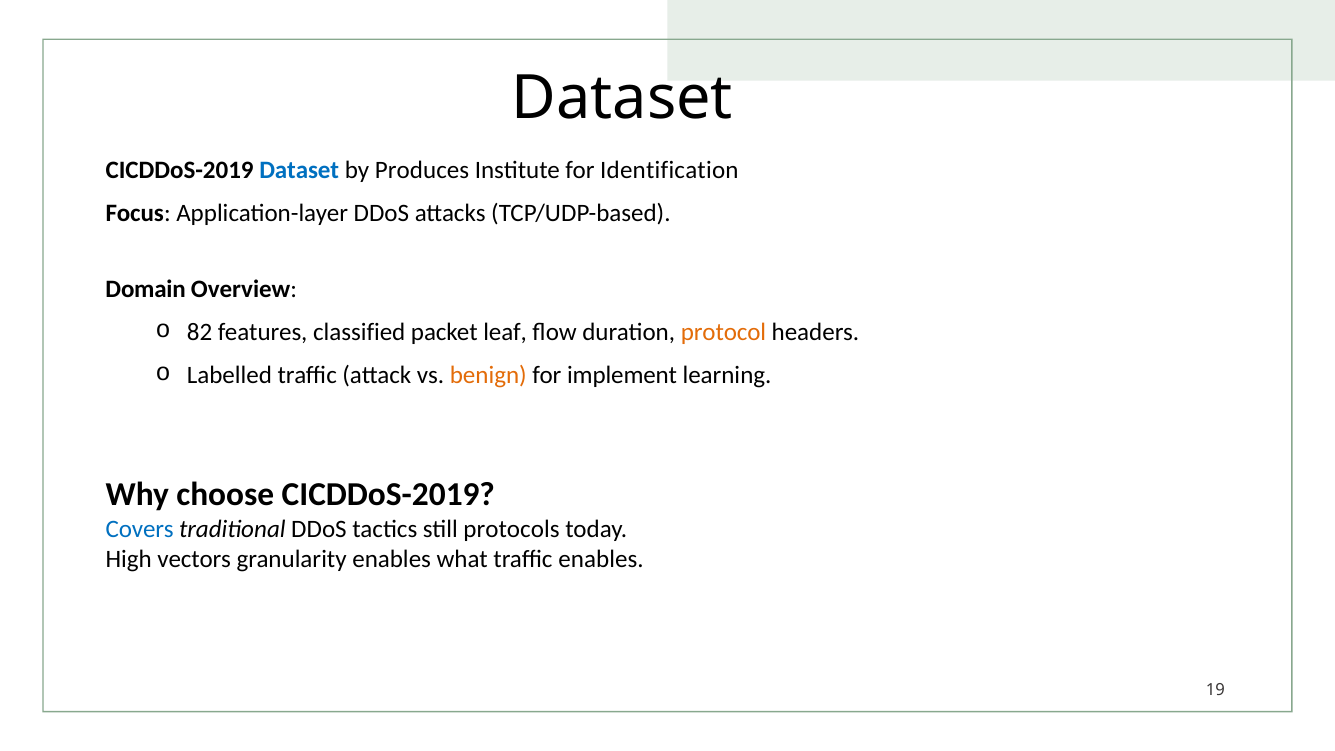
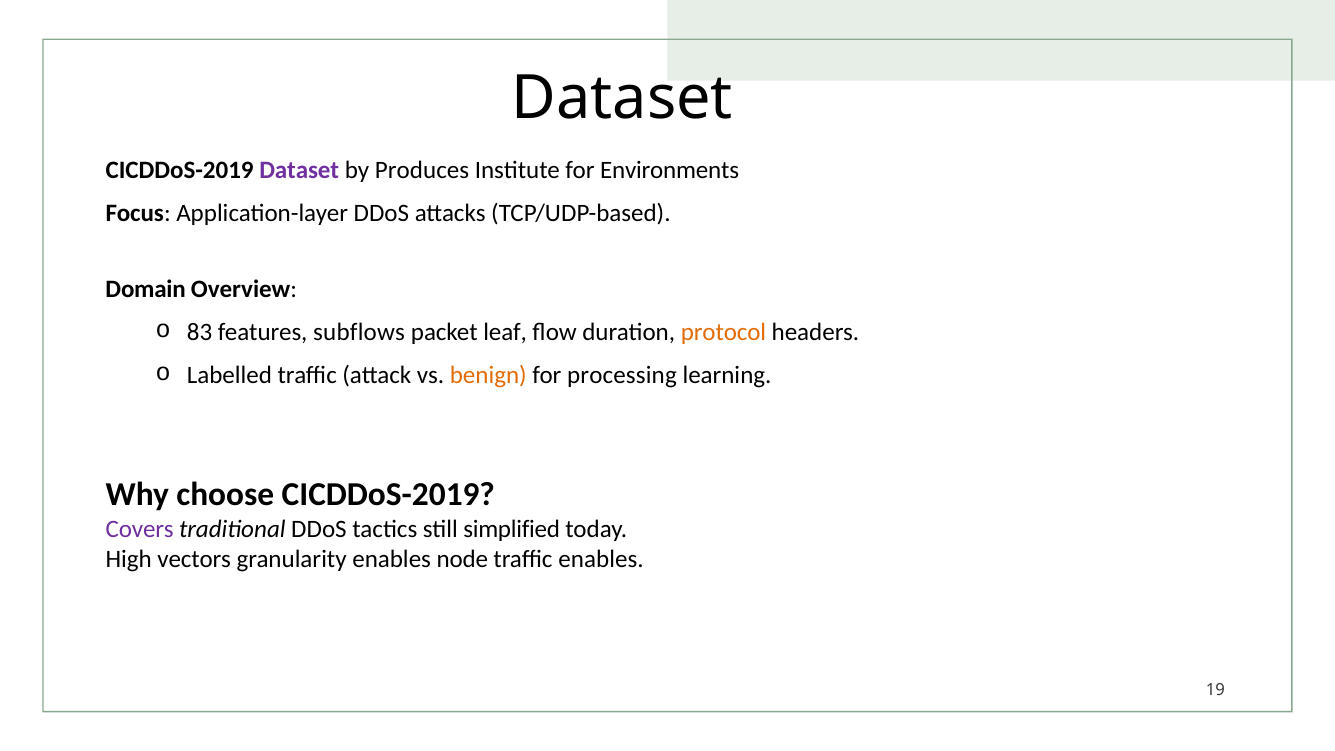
Dataset at (299, 170) colour: blue -> purple
Identification: Identification -> Environments
82: 82 -> 83
classified: classified -> subflows
implement: implement -> processing
Covers colour: blue -> purple
protocols: protocols -> simplified
what: what -> node
